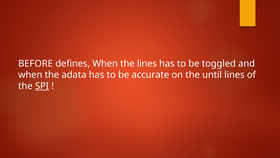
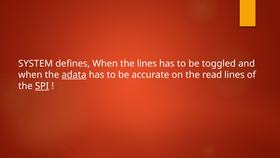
BEFORE: BEFORE -> SYSTEM
adata underline: none -> present
until: until -> read
